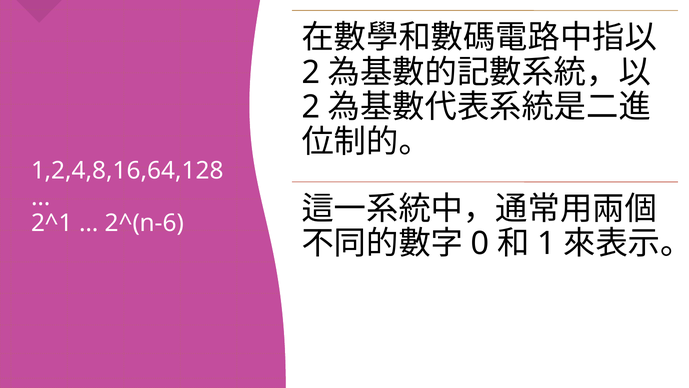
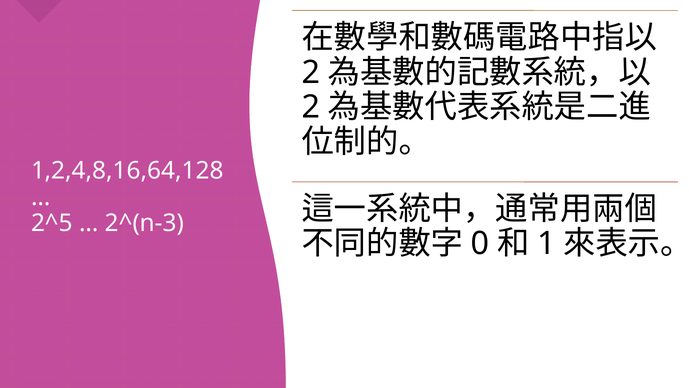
2^1: 2^1 -> 2^5
2^(n-6: 2^(n-6 -> 2^(n-3
